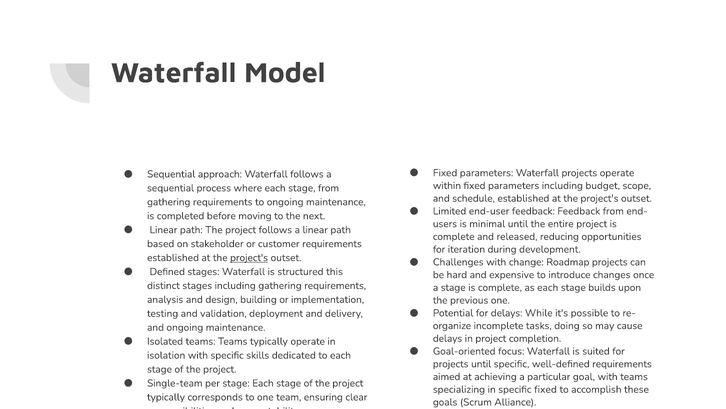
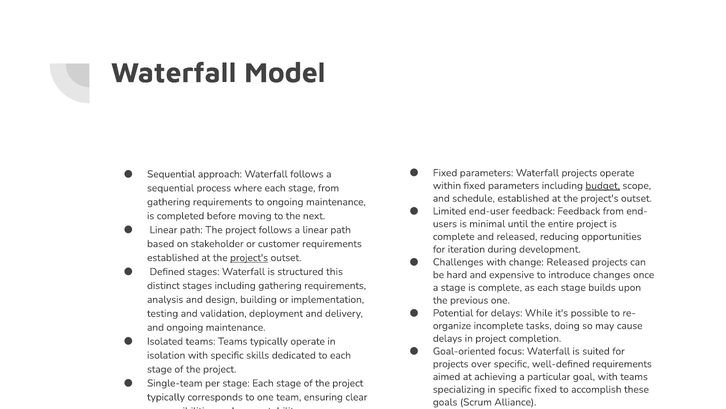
budget underline: none -> present
change Roadmap: Roadmap -> Released
projects until: until -> over
